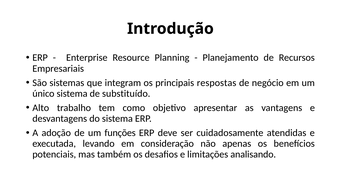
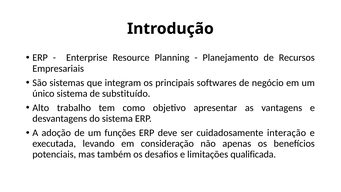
respostas: respostas -> softwares
atendidas: atendidas -> interação
analisando: analisando -> qualificada
